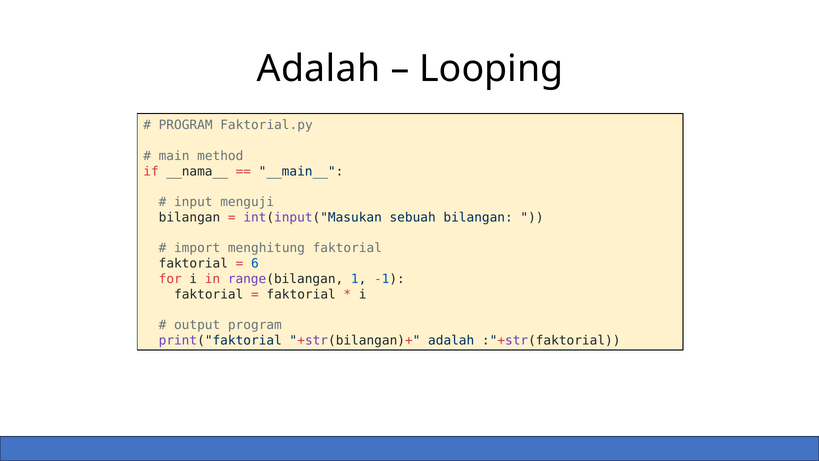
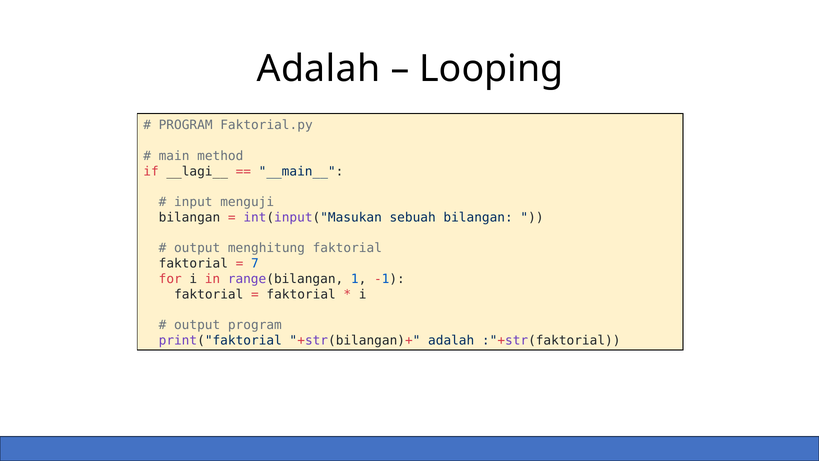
__nama__: __nama__ -> __lagi__
import at (197, 248): import -> output
6: 6 -> 7
